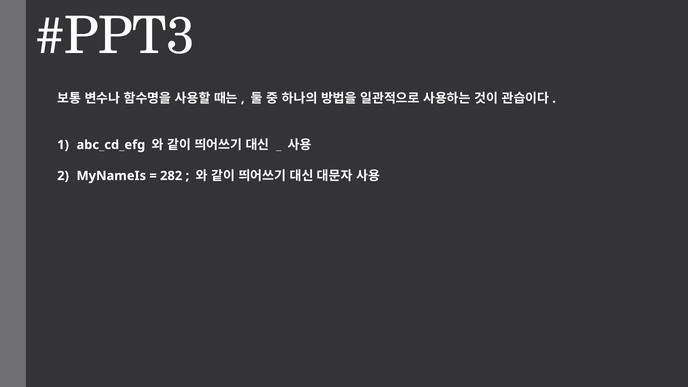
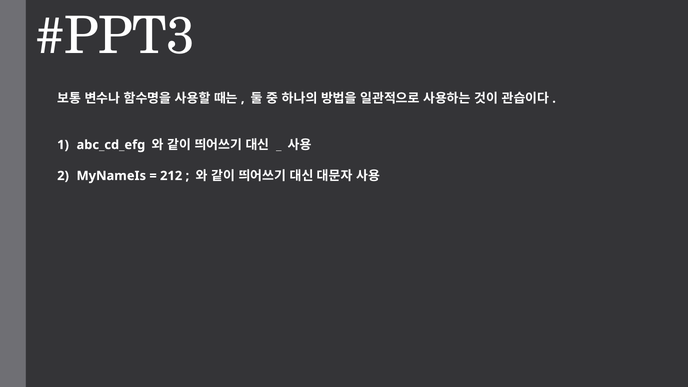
282: 282 -> 212
